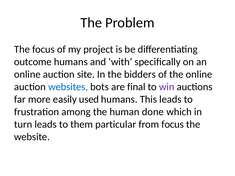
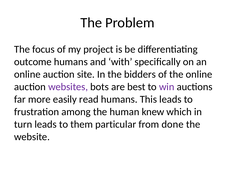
websites colour: blue -> purple
final: final -> best
used: used -> read
done: done -> knew
from focus: focus -> done
